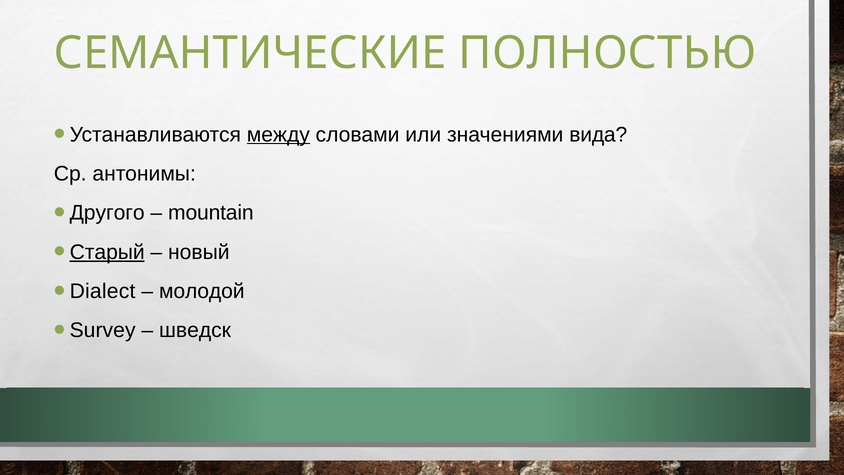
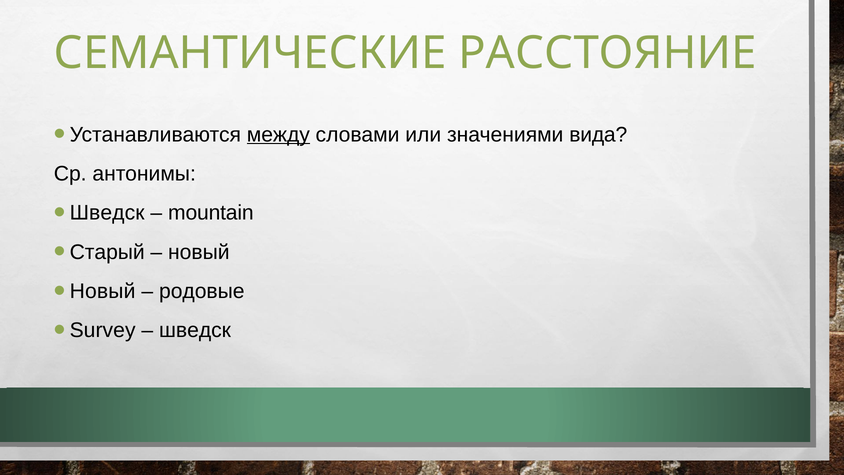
ПОЛНОСТЬЮ: ПОЛНОСТЬЮ -> РАССТОЯНИЕ
Другого at (107, 213): Другого -> Шведск
Старый underline: present -> none
Dialect at (103, 291): Dialect -> Новый
молодой: молодой -> родовые
